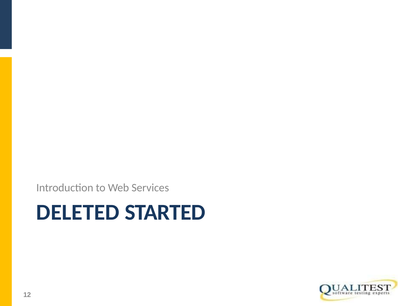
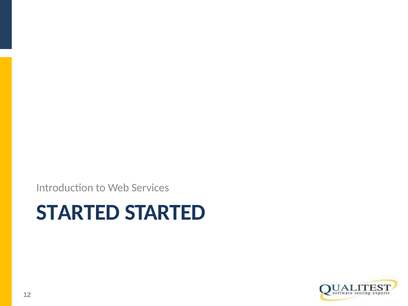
DELETED at (78, 212): DELETED -> STARTED
